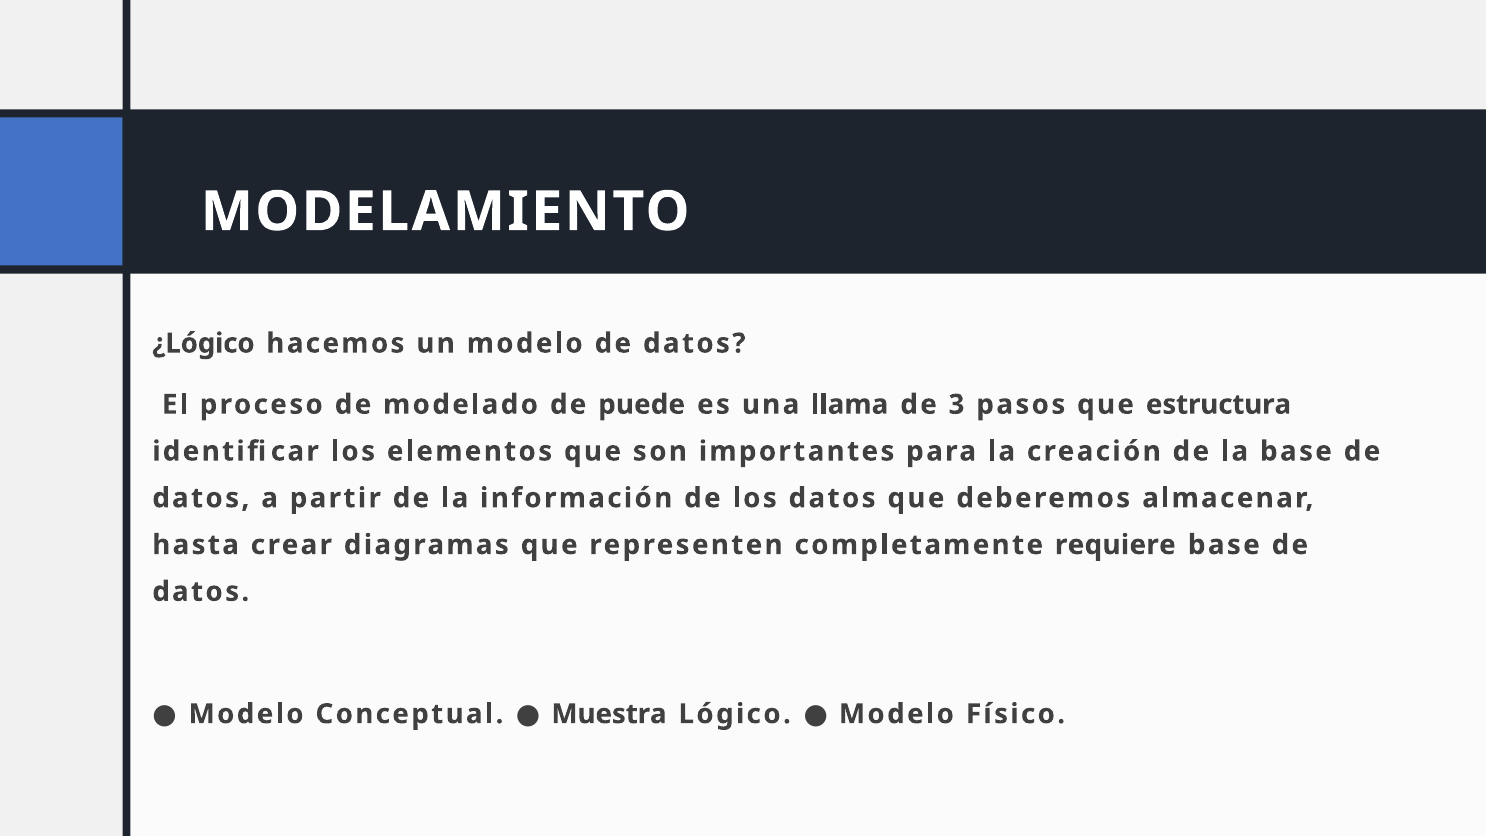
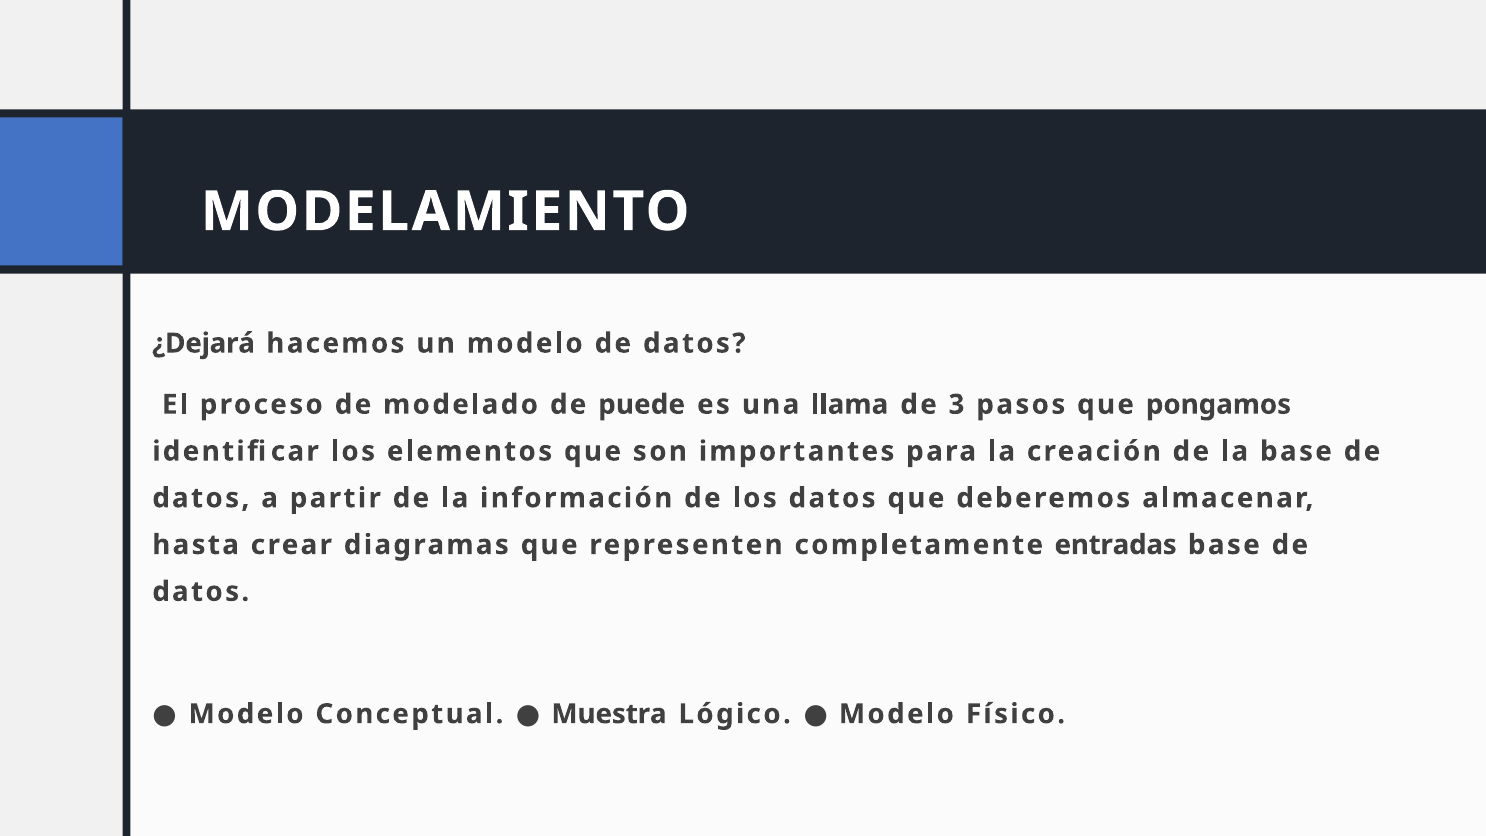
¿Lógico: ¿Lógico -> ¿Dejará
estructura: estructura -> pongamos
requiere: requiere -> entradas
